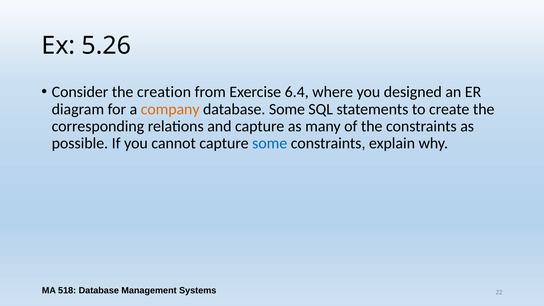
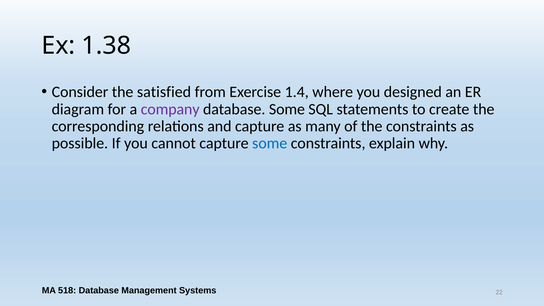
5.26: 5.26 -> 1.38
creation: creation -> satisfied
6.4: 6.4 -> 1.4
company colour: orange -> purple
